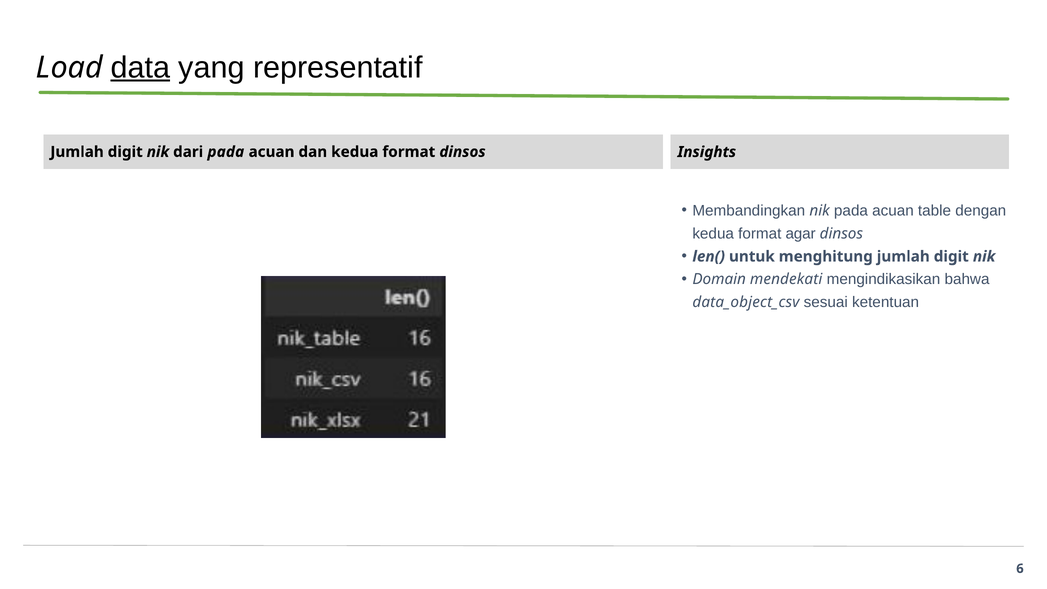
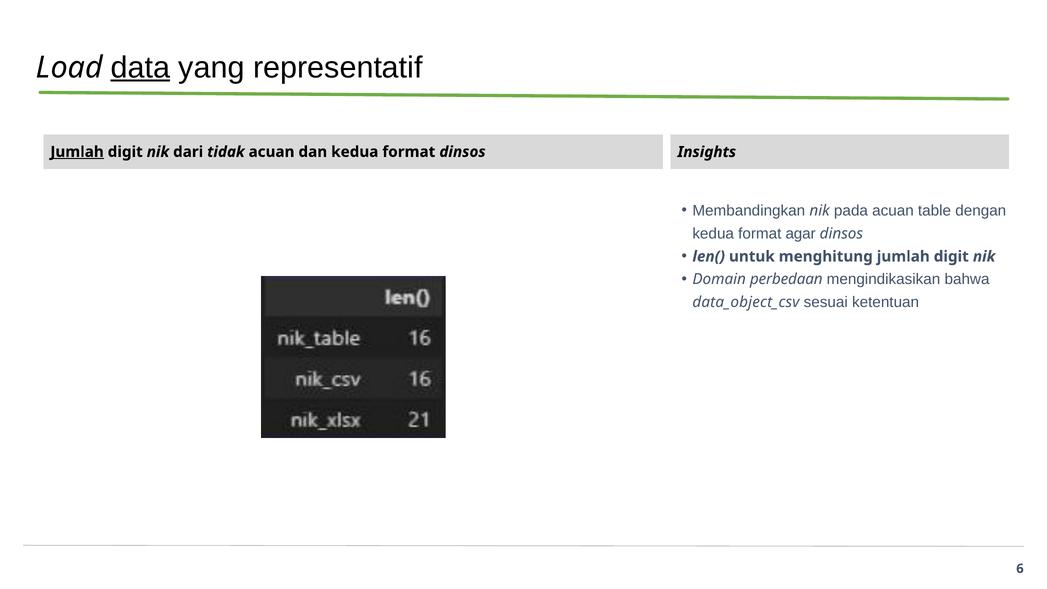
Jumlah at (77, 152) underline: none -> present
dari pada: pada -> tidak
mendekati: mendekati -> perbedaan
